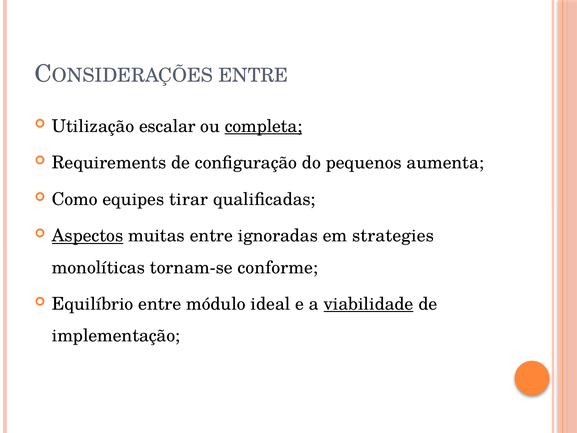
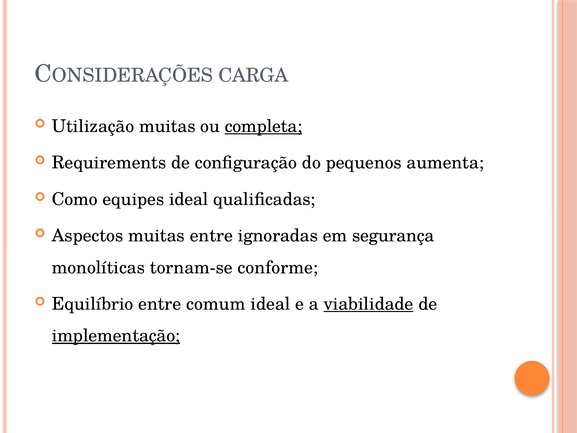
ENTRE at (253, 75): ENTRE -> CARGA
Utilização escalar: escalar -> muitas
equipes tirar: tirar -> ideal
Aspectos underline: present -> none
strategies: strategies -> segurança
módulo: módulo -> comum
implementação underline: none -> present
